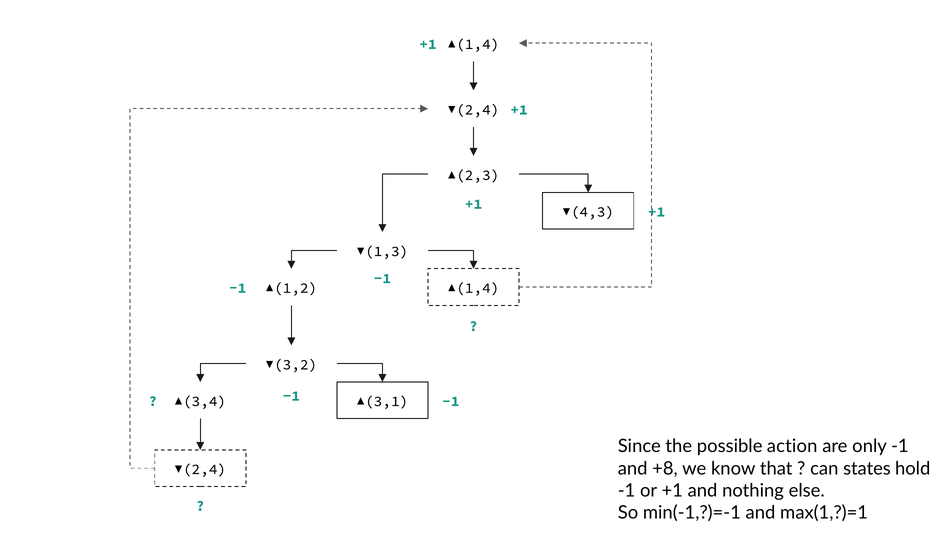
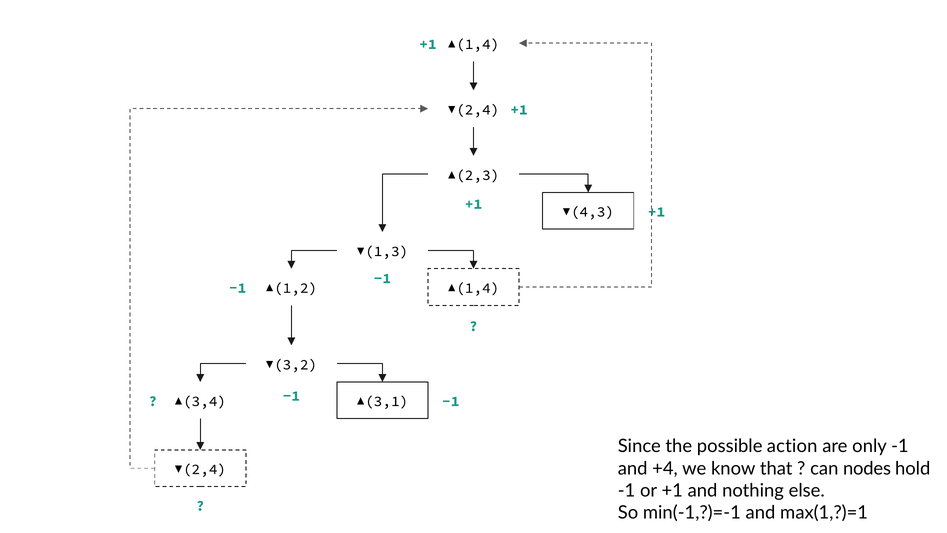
+8: +8 -> +4
states: states -> nodes
